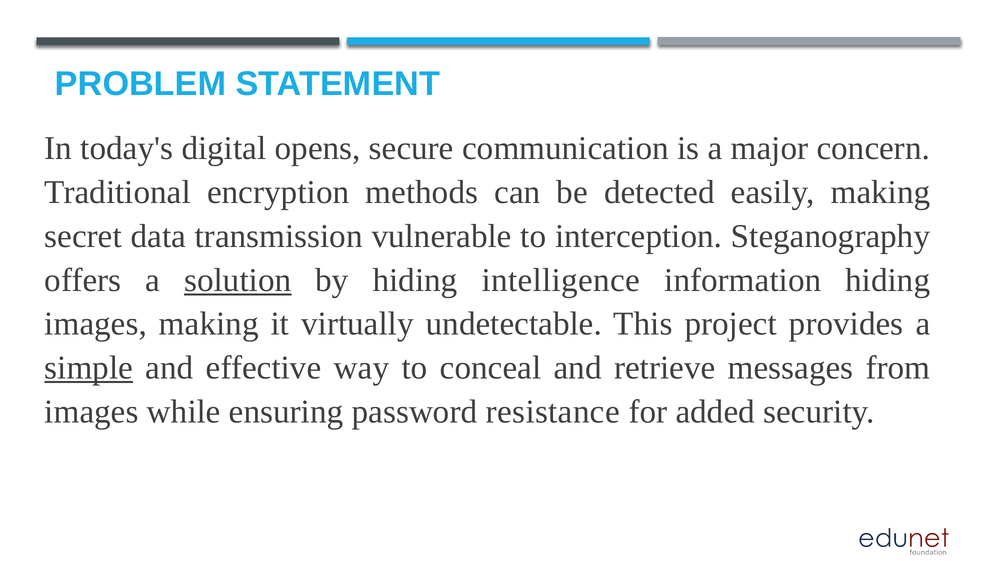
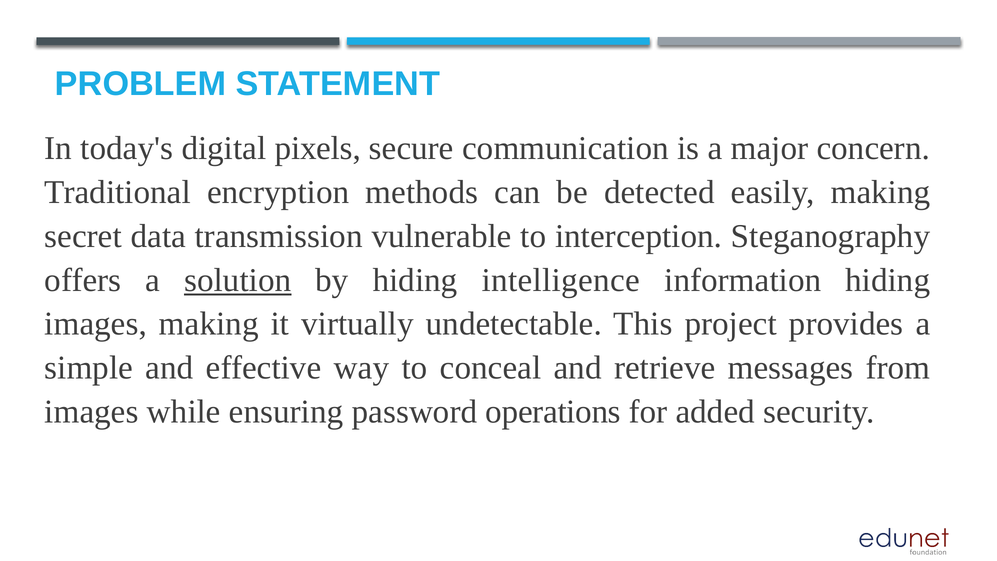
opens: opens -> pixels
simple underline: present -> none
resistance: resistance -> operations
